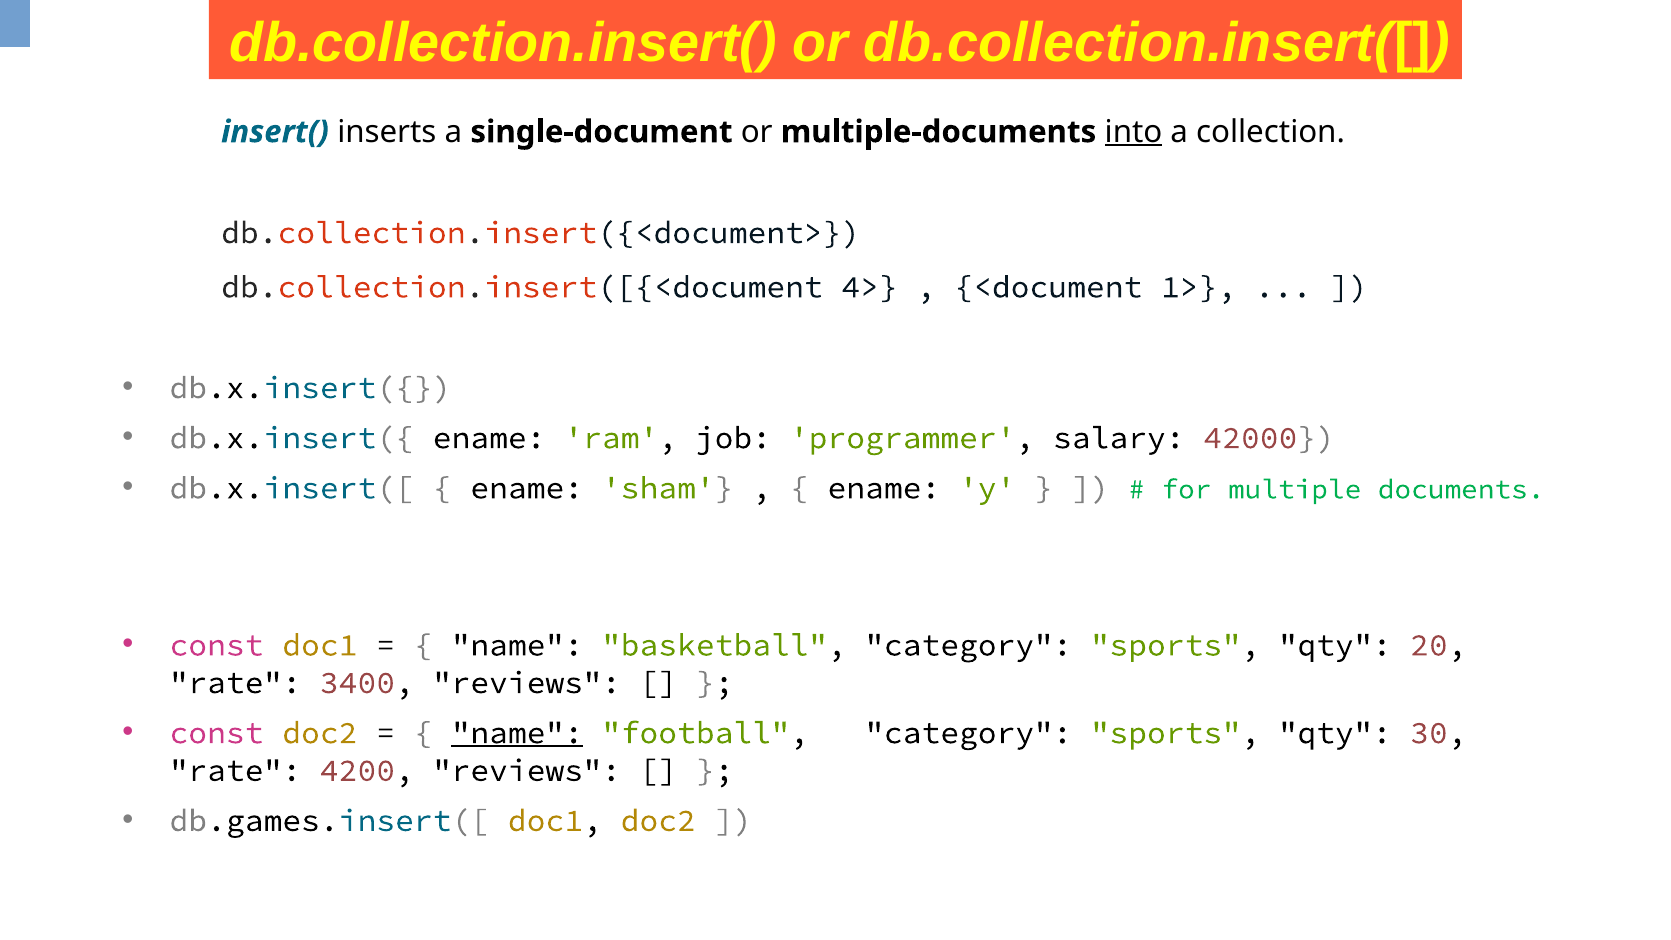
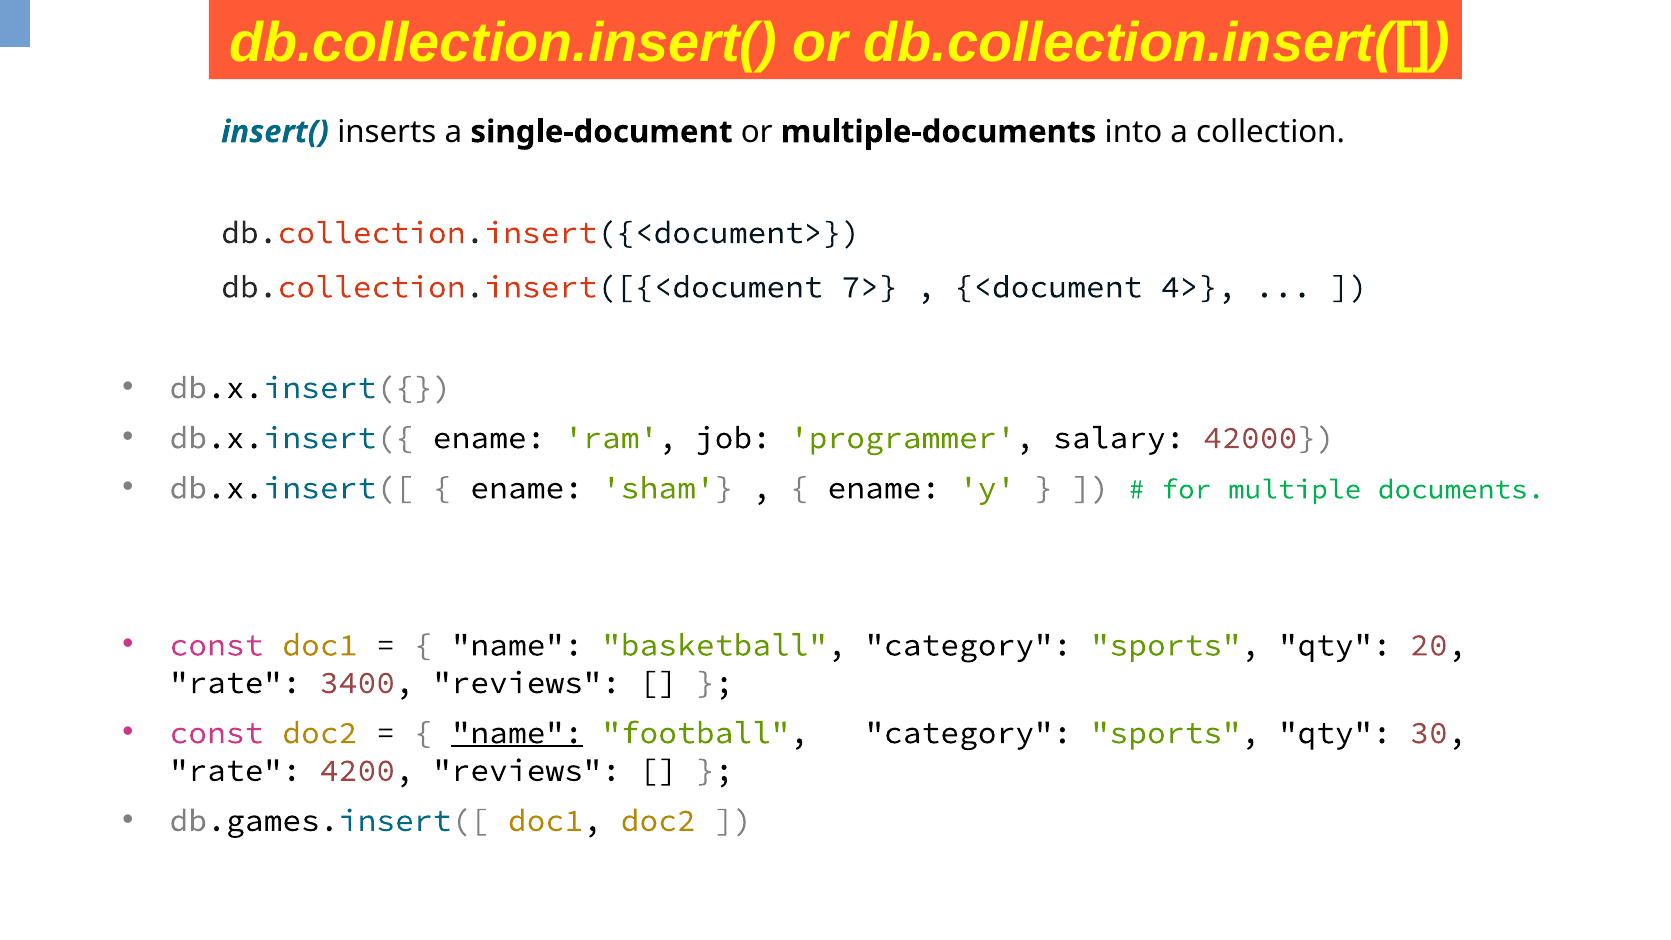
into underline: present -> none
4>: 4> -> 7>
1>: 1> -> 4>
